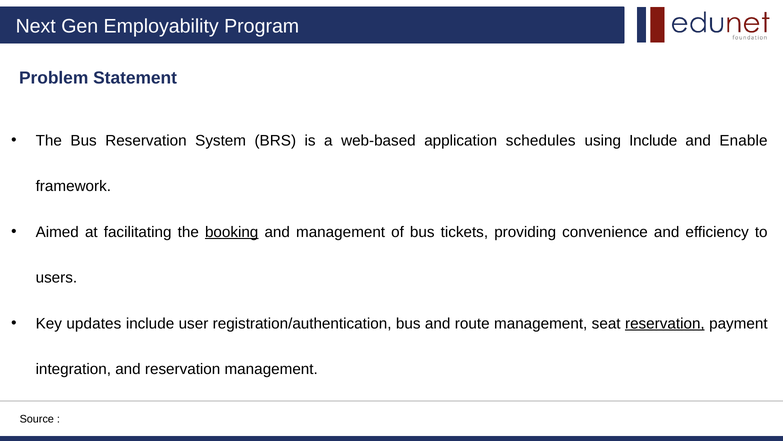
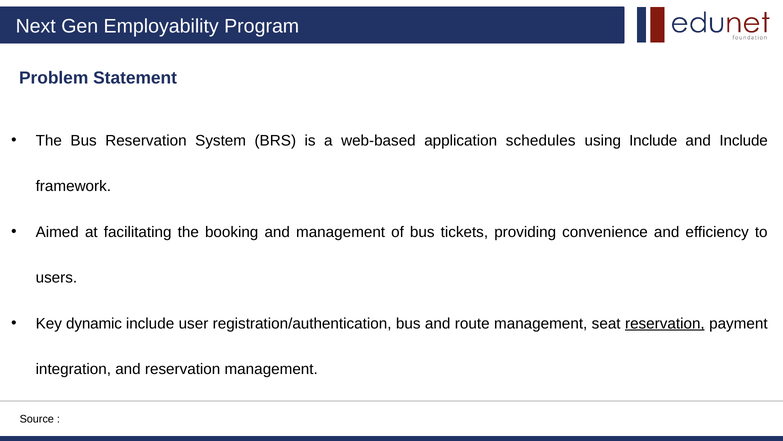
and Enable: Enable -> Include
booking underline: present -> none
updates: updates -> dynamic
